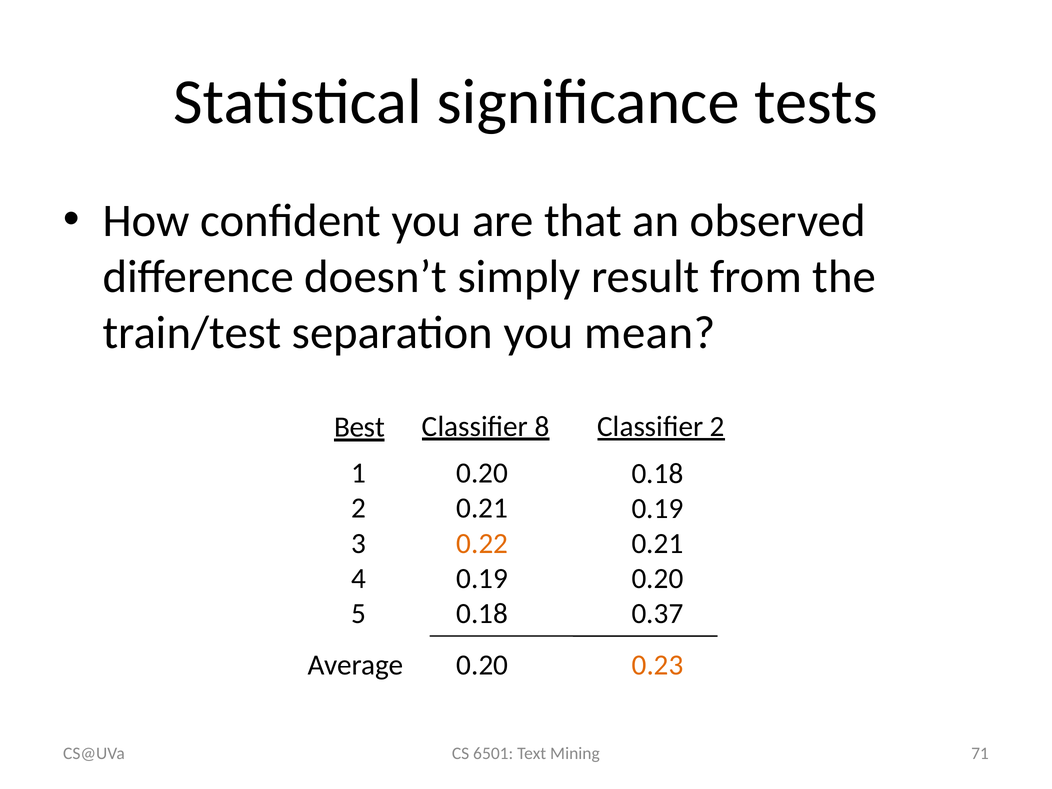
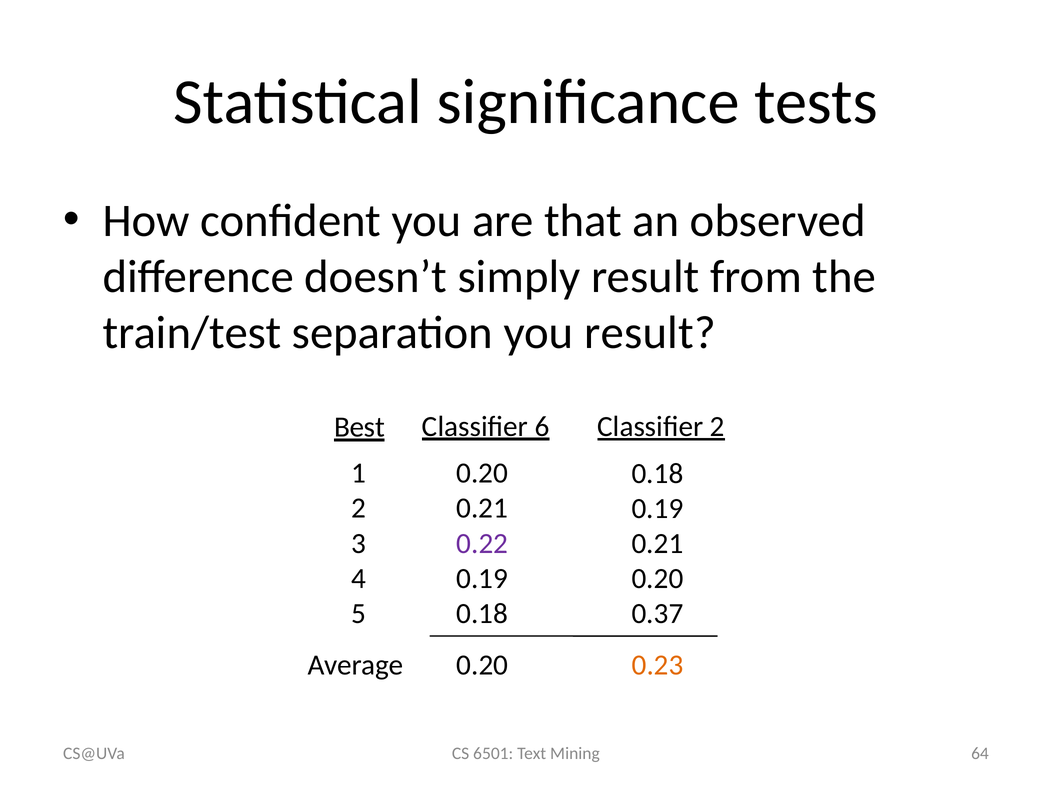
you mean: mean -> result
8: 8 -> 6
0.22 colour: orange -> purple
71: 71 -> 64
